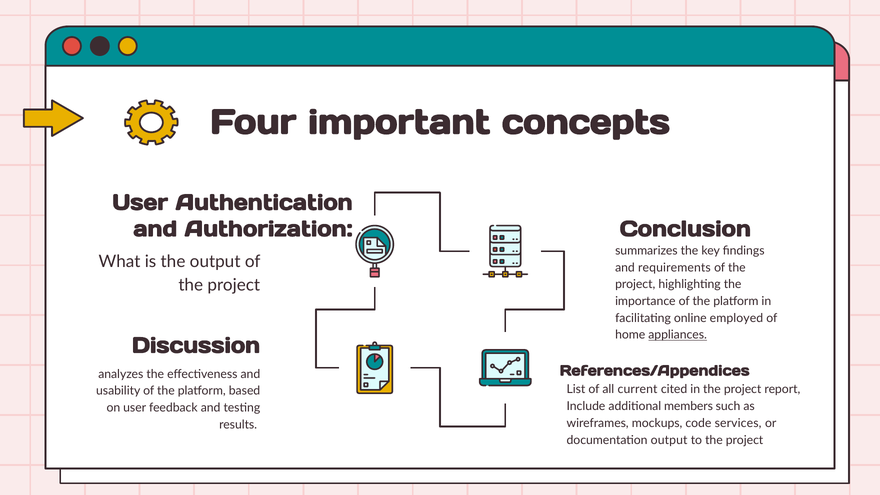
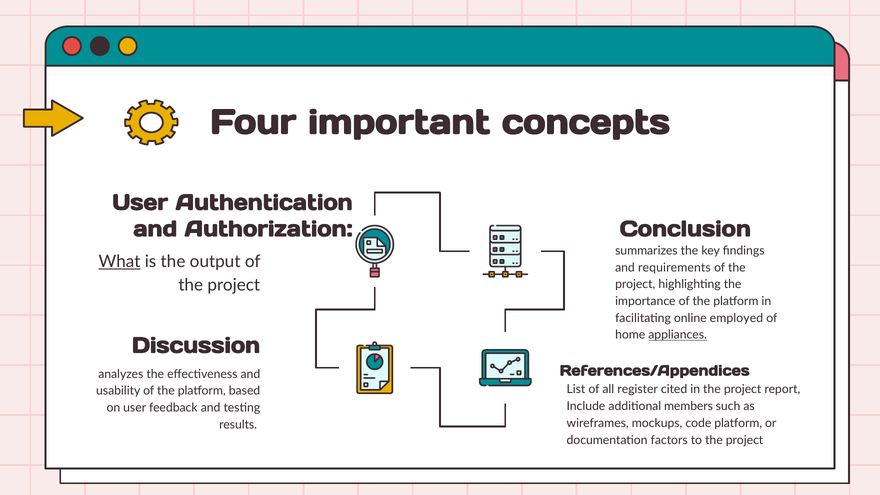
What underline: none -> present
current: current -> register
code services: services -> platform
documentation output: output -> factors
